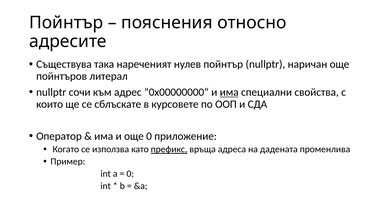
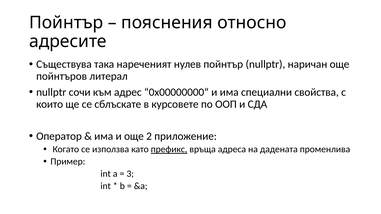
има at (229, 92) underline: present -> none
още 0: 0 -> 2
0 at (130, 174): 0 -> 3
